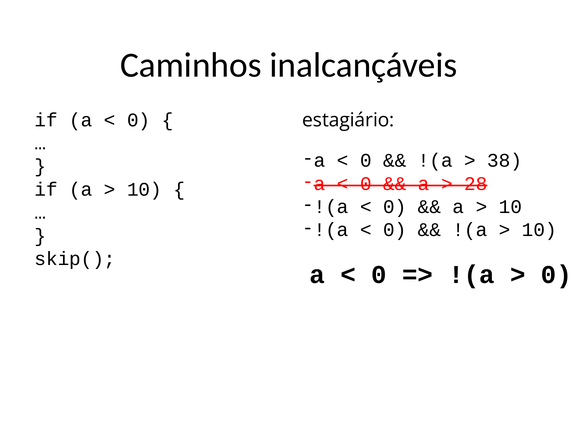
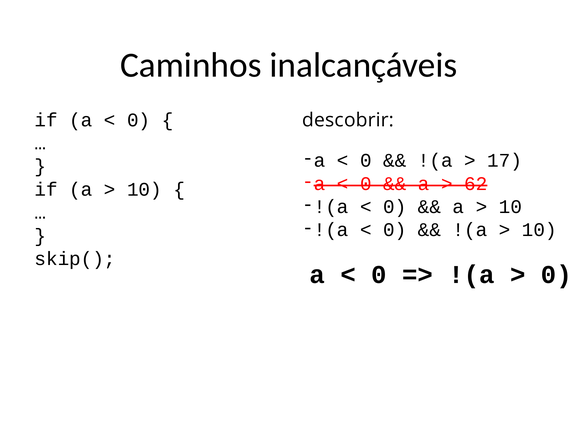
estagiário: estagiário -> descobrir
38: 38 -> 17
28: 28 -> 62
